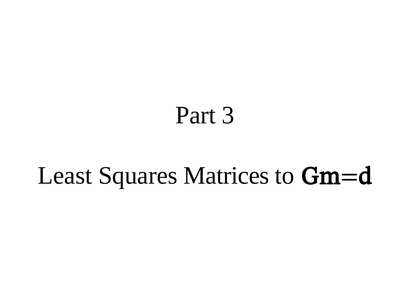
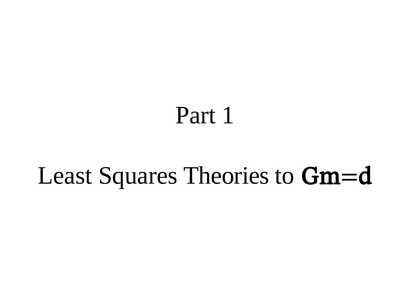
3: 3 -> 1
Matrices: Matrices -> Theories
